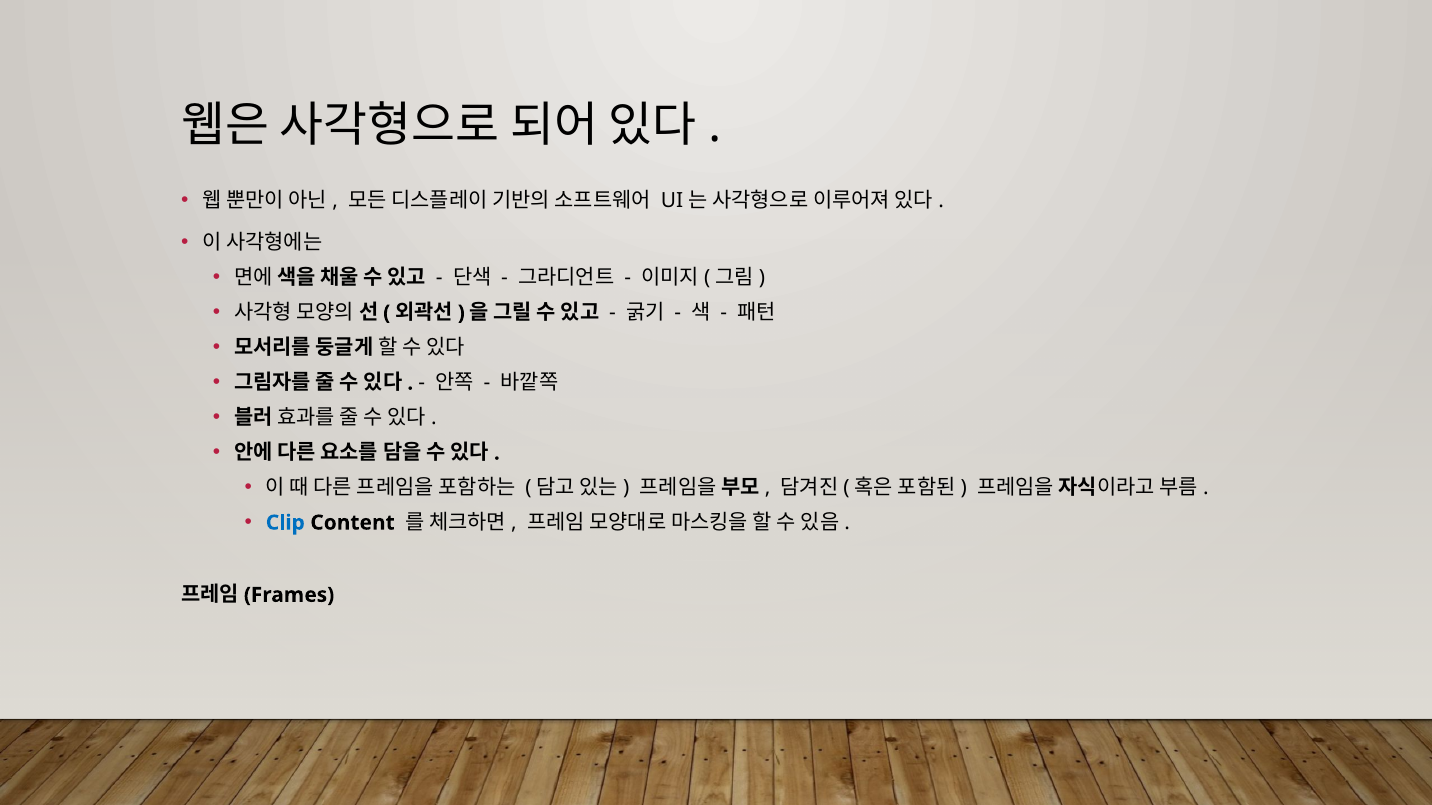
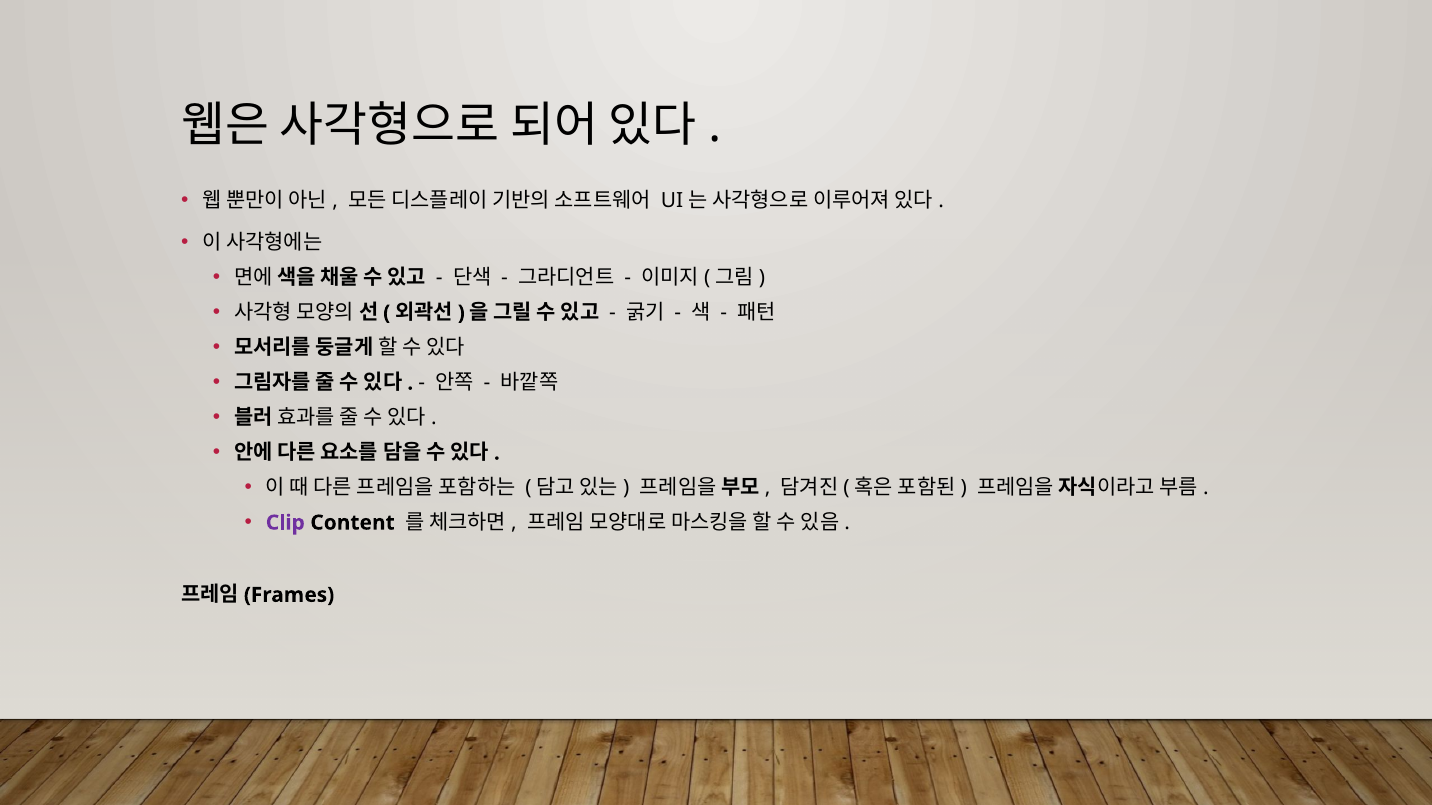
Clip colour: blue -> purple
